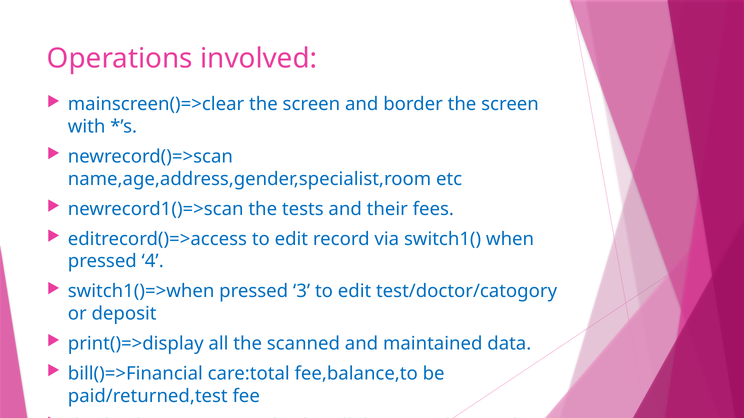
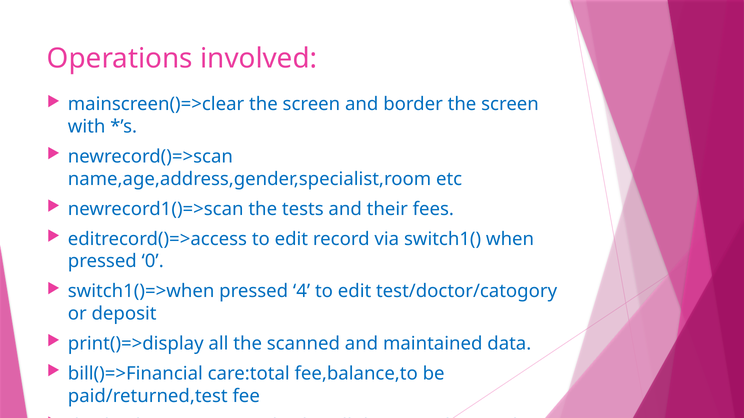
4: 4 -> 0
3: 3 -> 4
